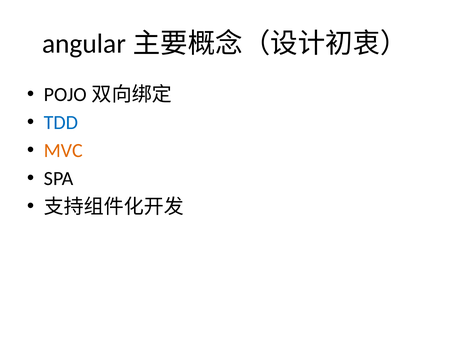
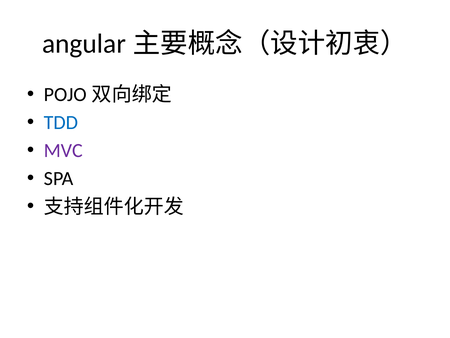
MVC colour: orange -> purple
